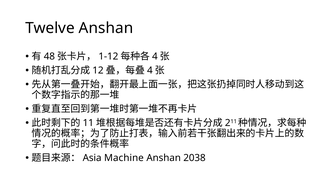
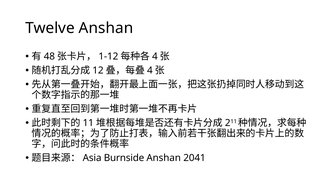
Machine: Machine -> Burnside
2038: 2038 -> 2041
